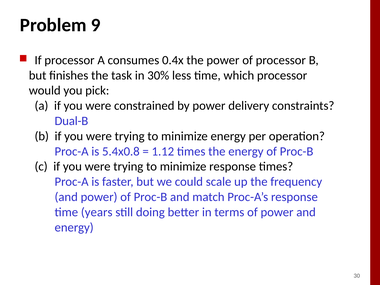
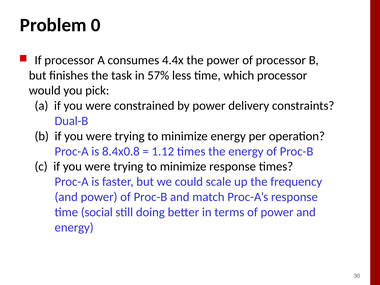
9: 9 -> 0
0.4x: 0.4x -> 4.4x
30%: 30% -> 57%
5.4x0.8: 5.4x0.8 -> 8.4x0.8
years: years -> social
